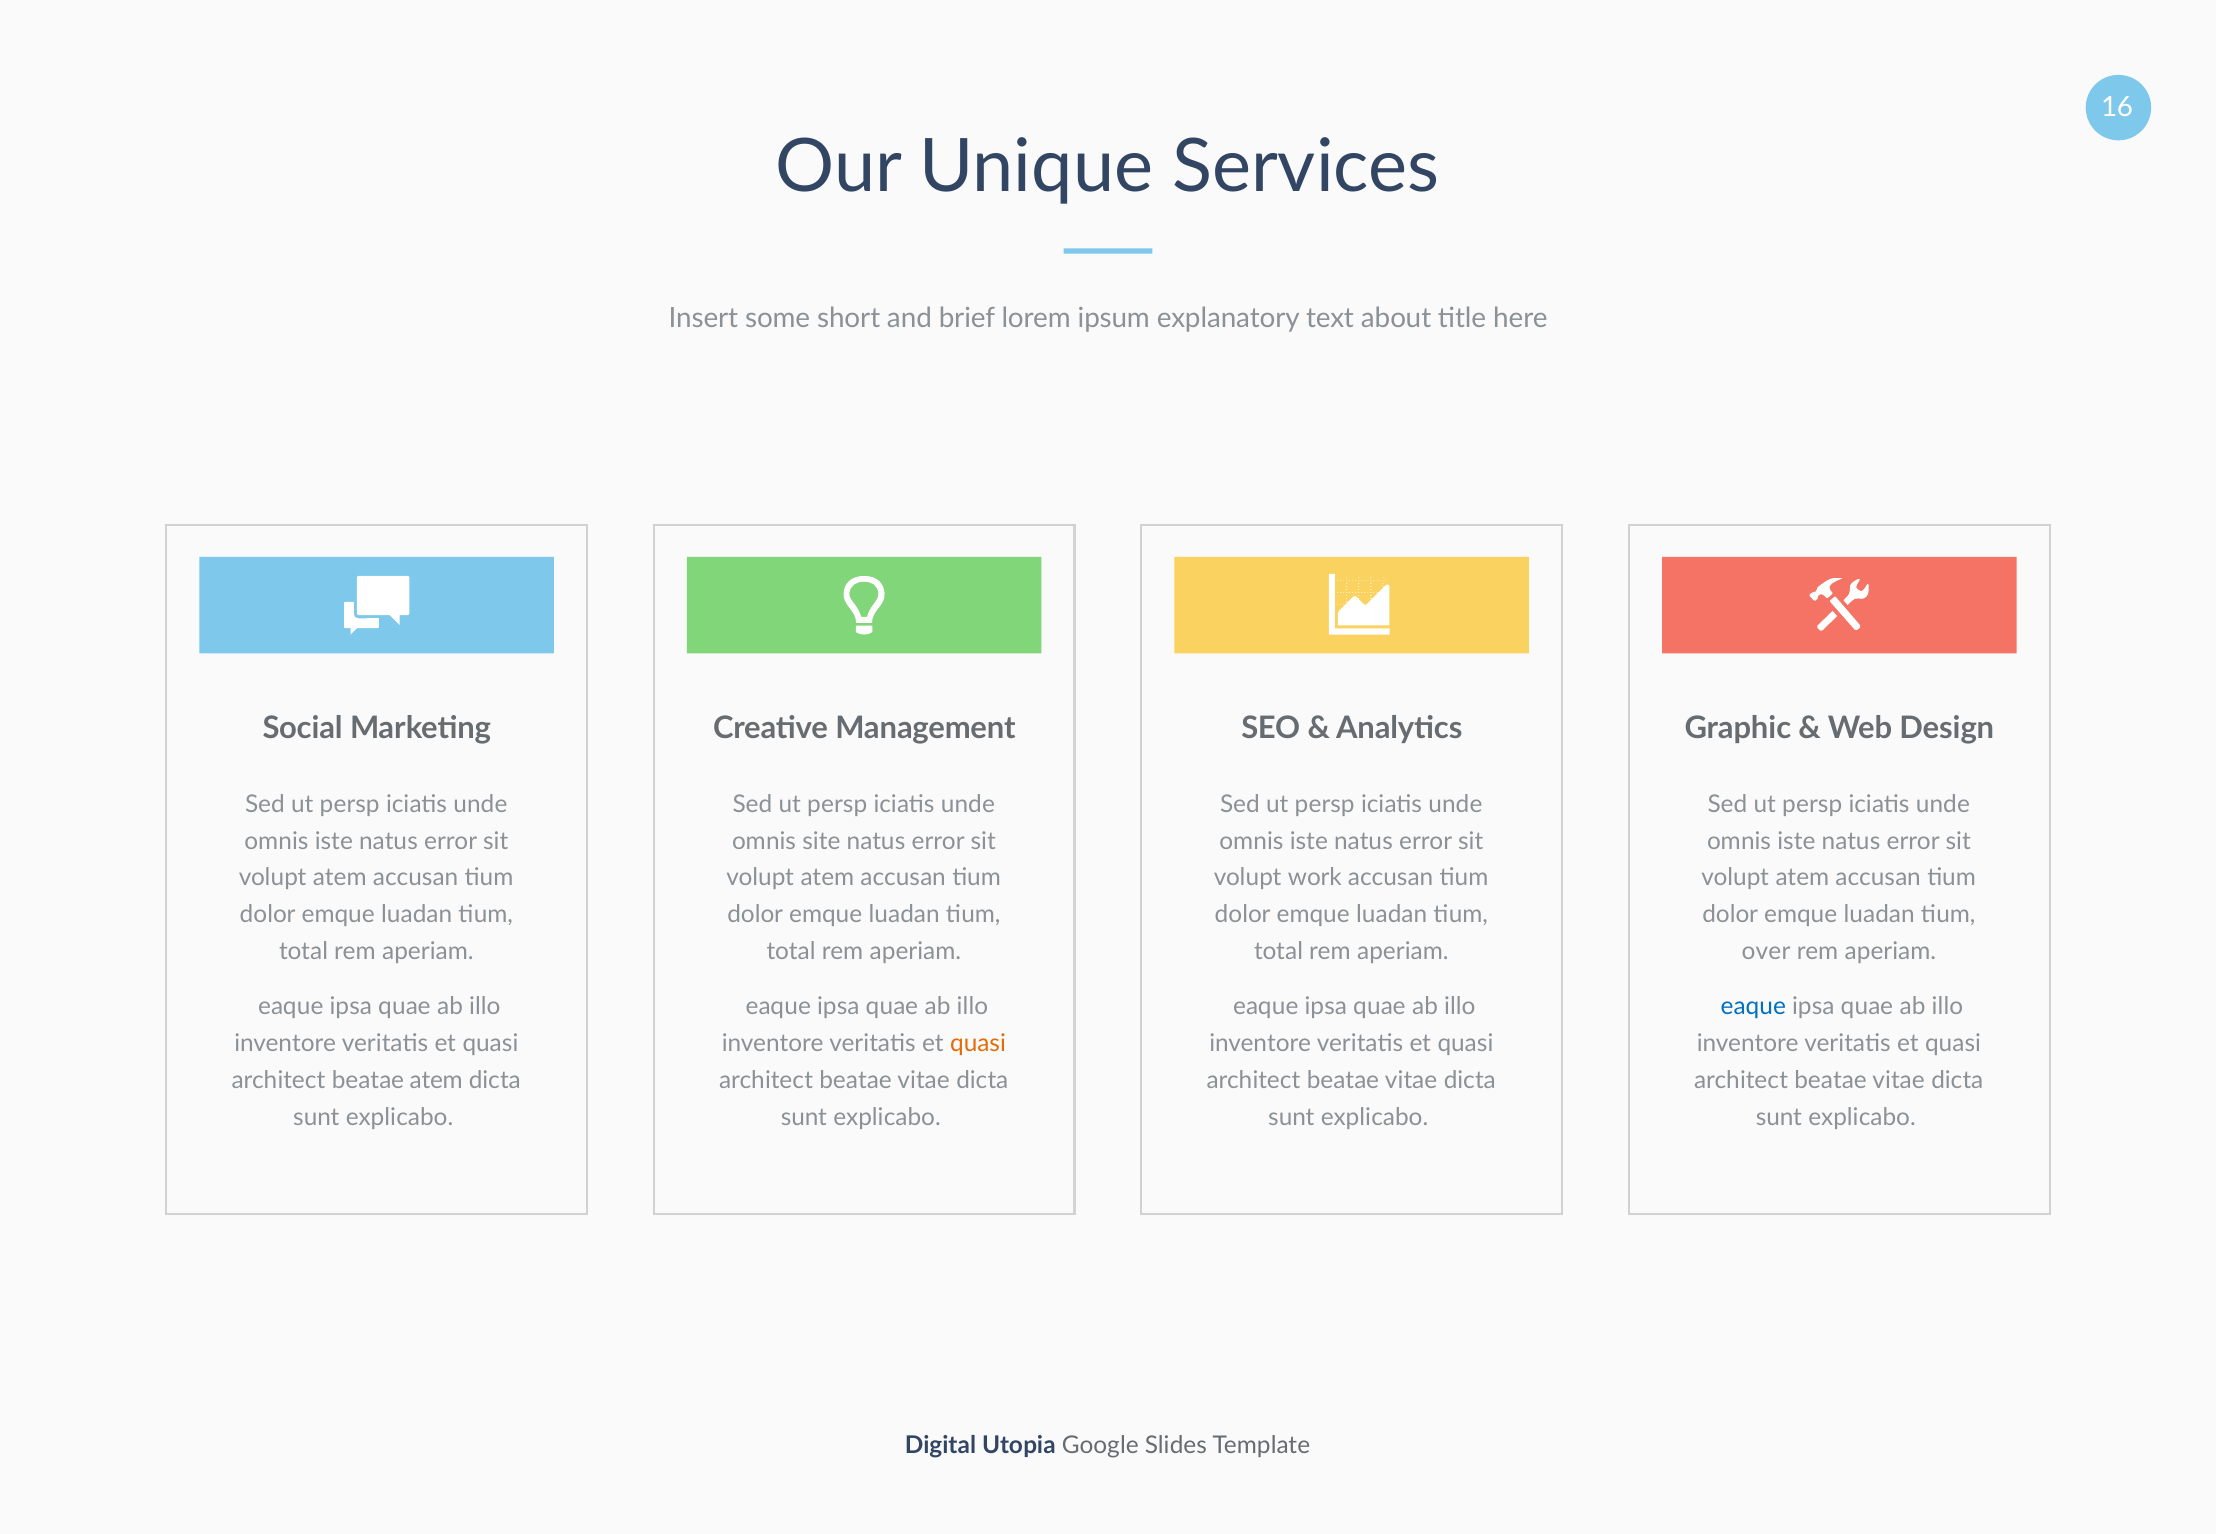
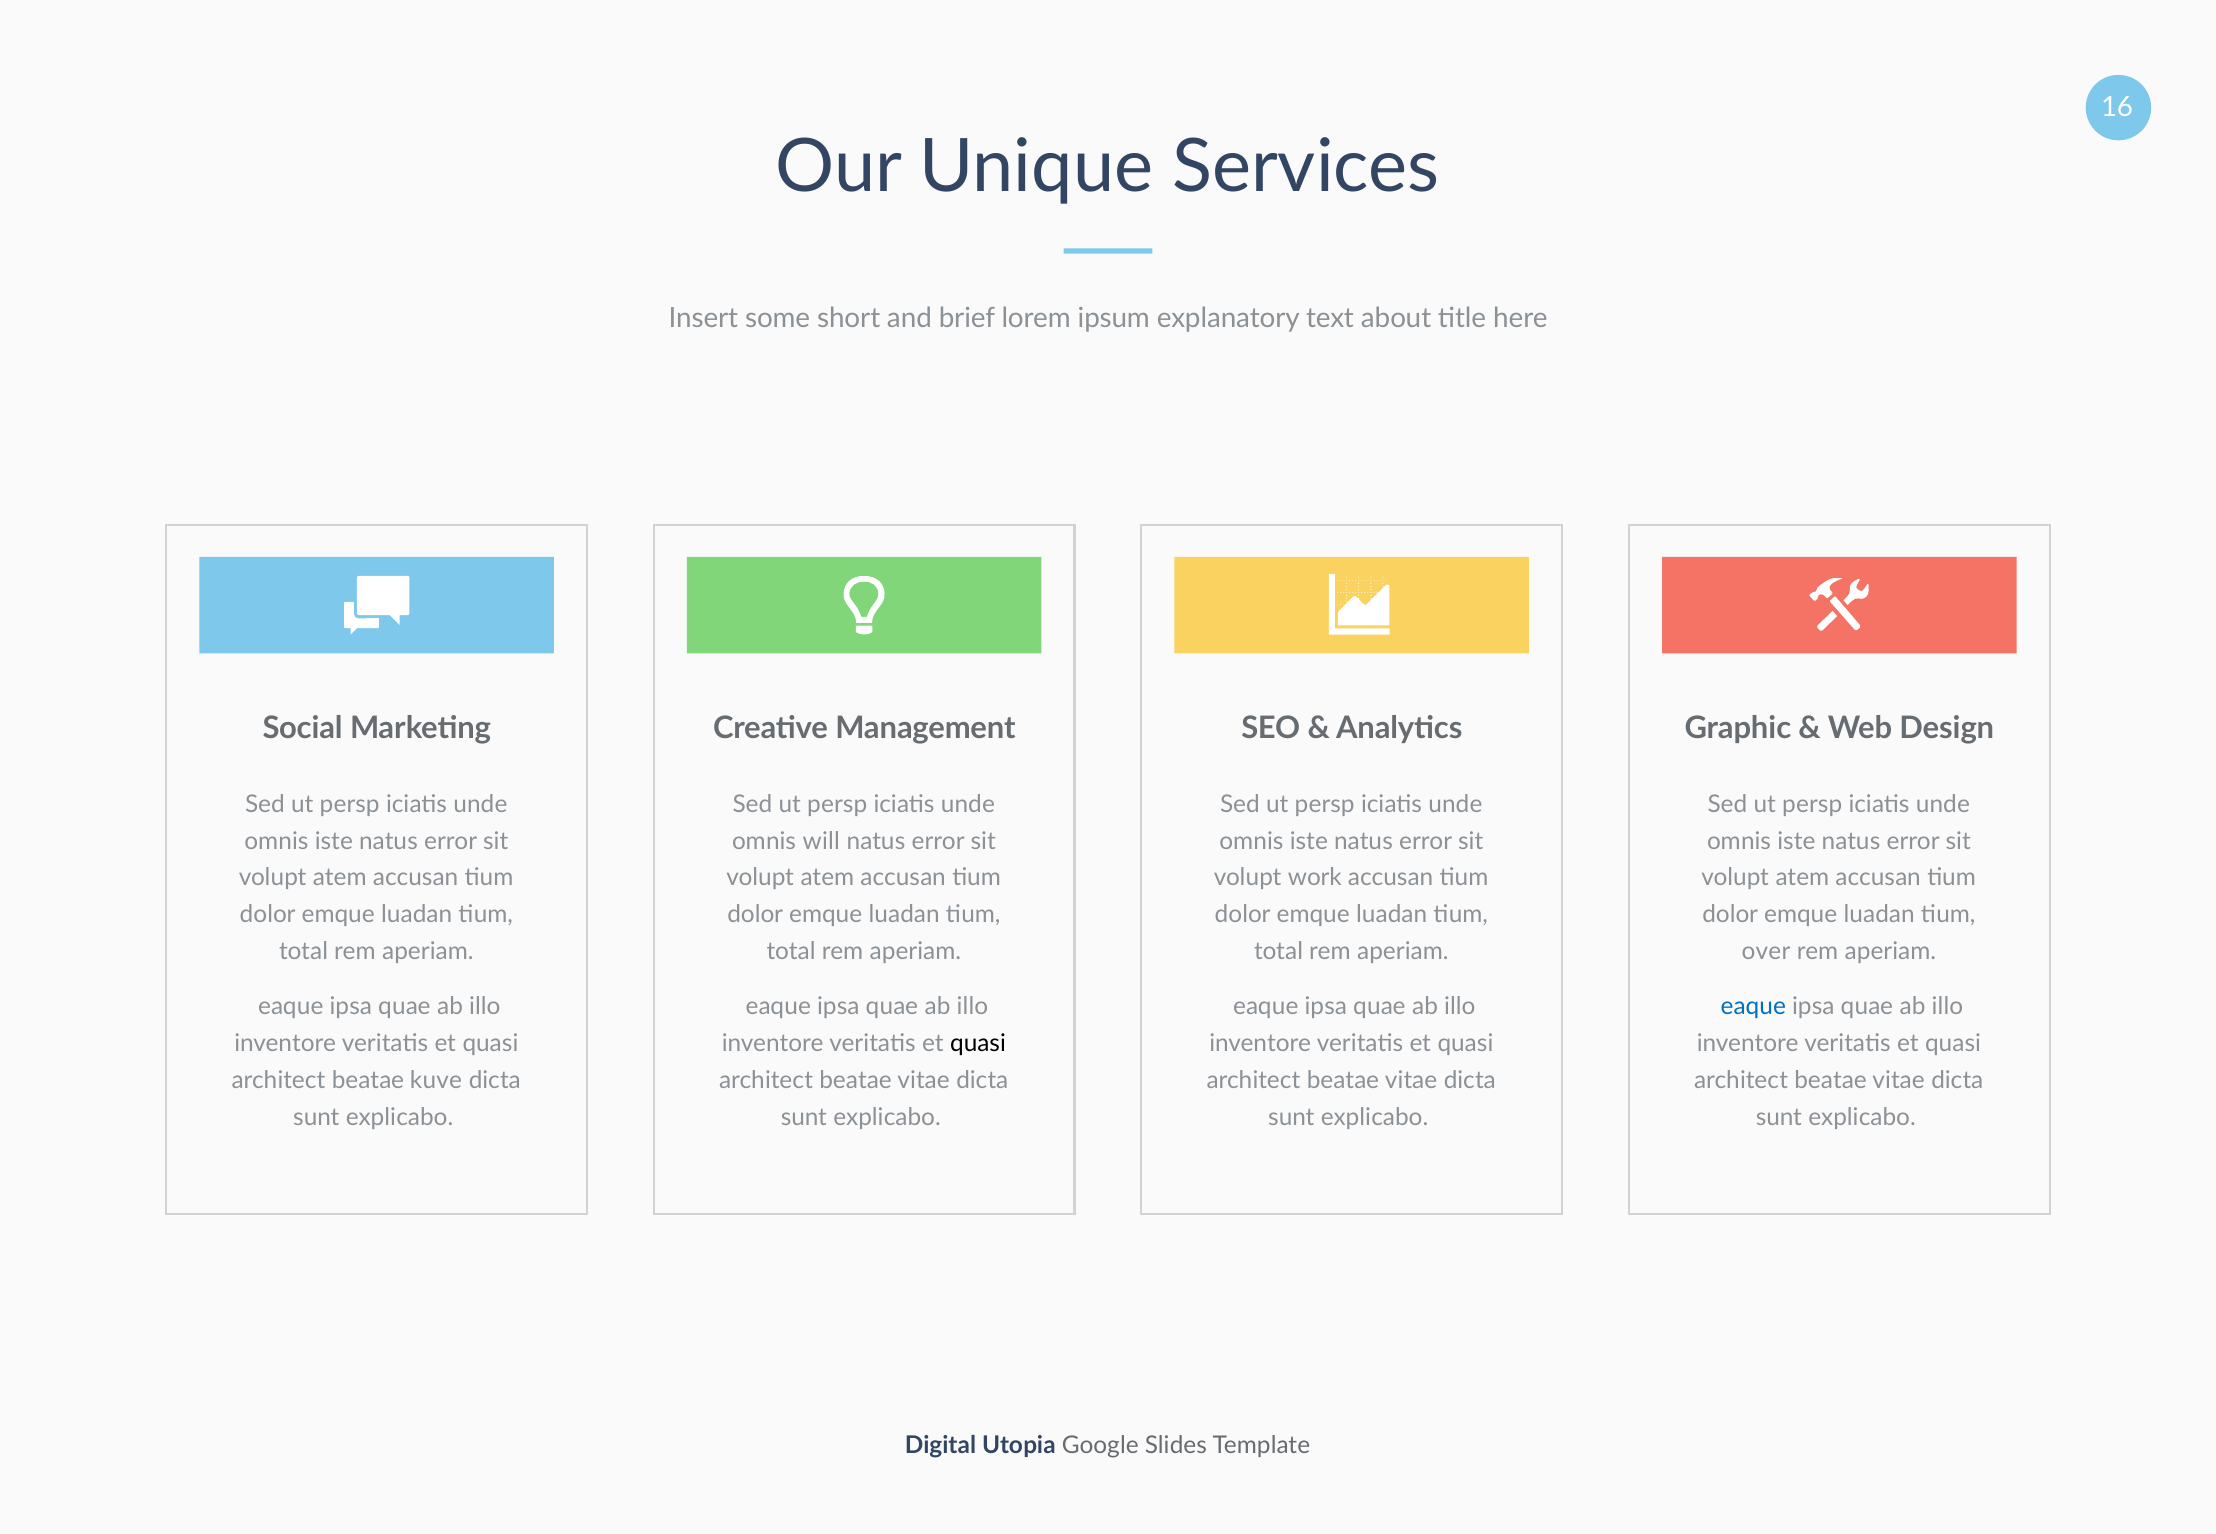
site: site -> will
quasi at (978, 1044) colour: orange -> black
beatae atem: atem -> kuve
